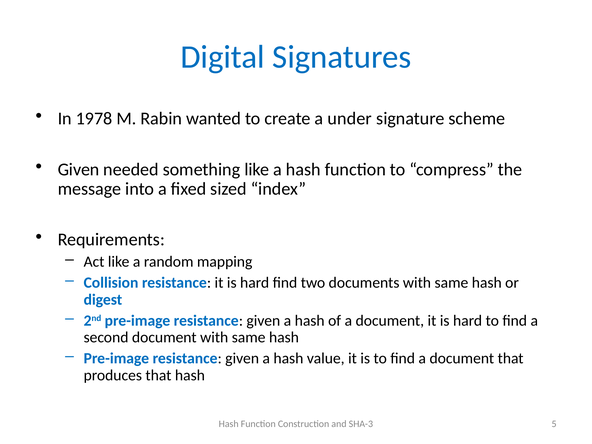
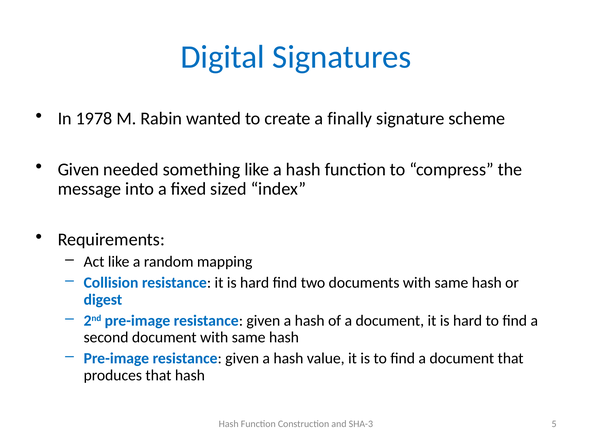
under: under -> finally
